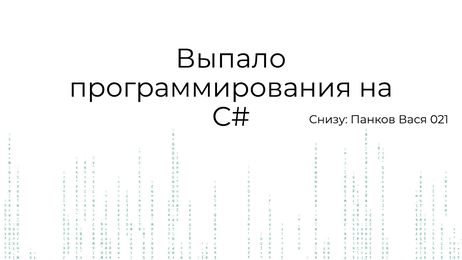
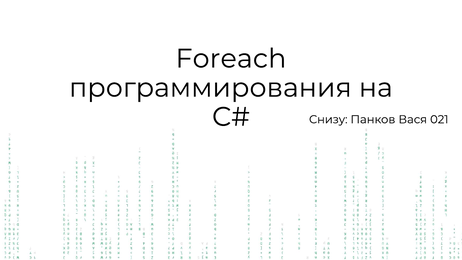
Выпало: Выпало -> Foreach
